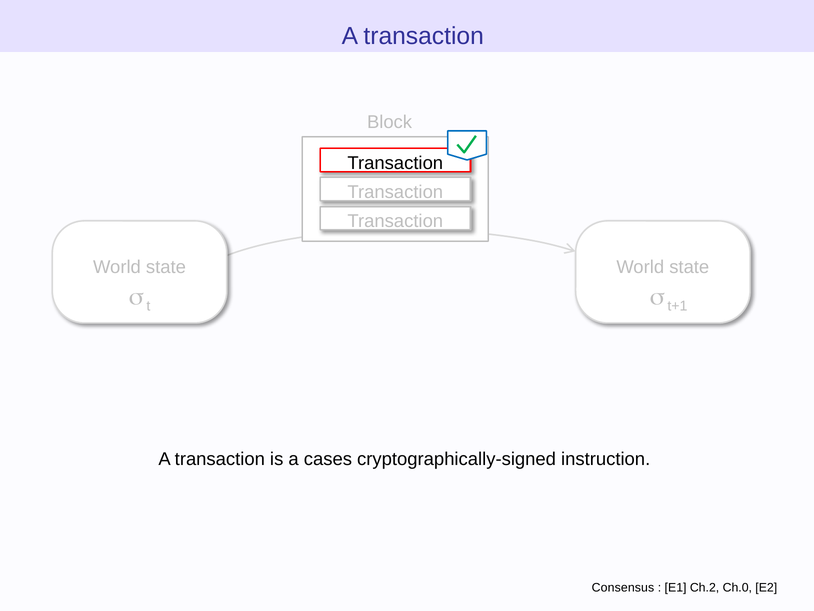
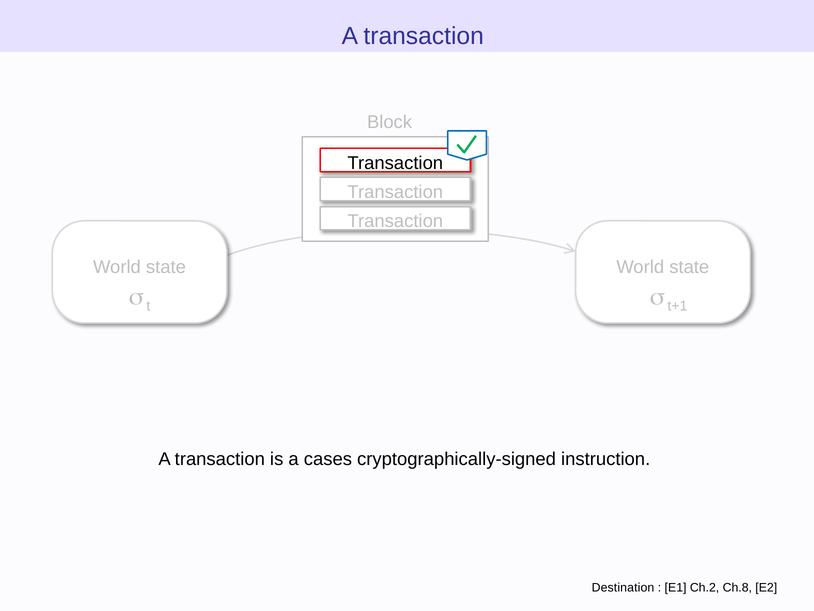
Consensus: Consensus -> Destination
Ch.0: Ch.0 -> Ch.8
